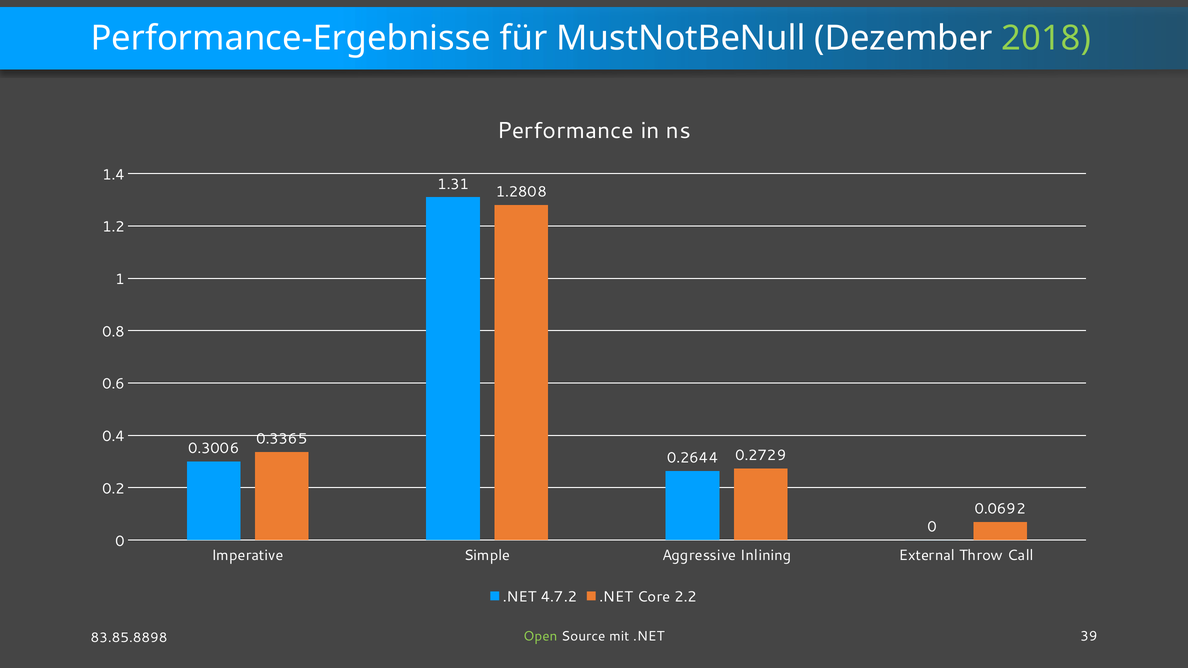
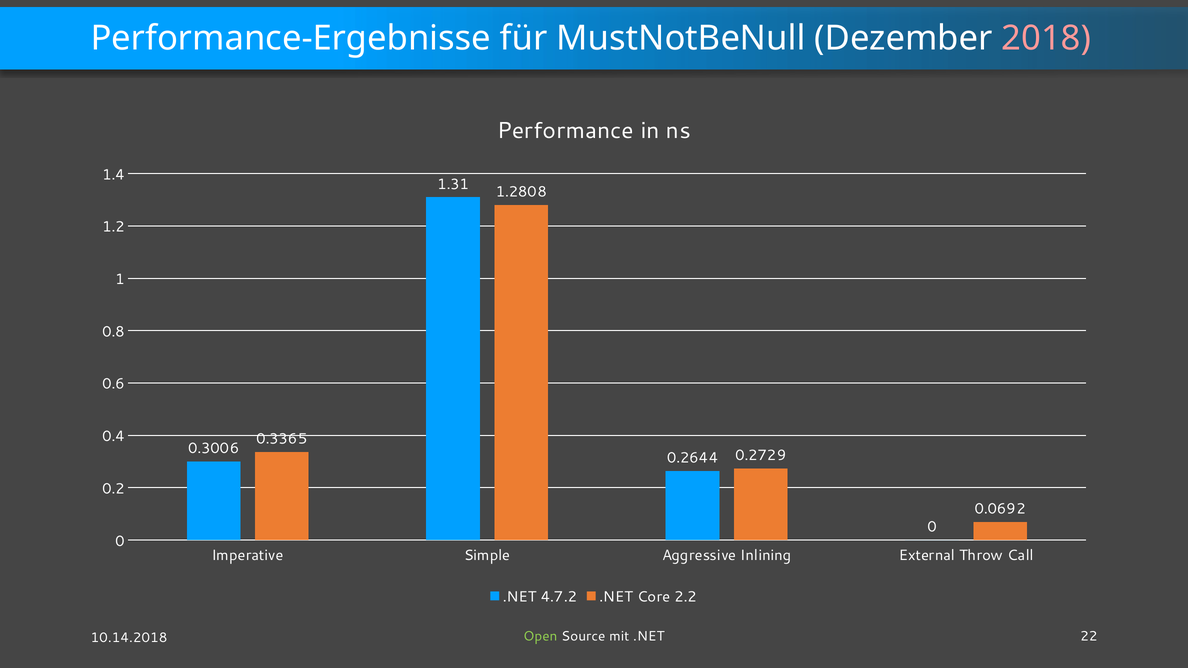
2018 colour: light green -> pink
39: 39 -> 22
83.85.8898: 83.85.8898 -> 10.14.2018
